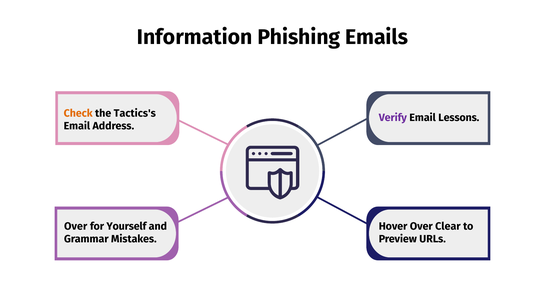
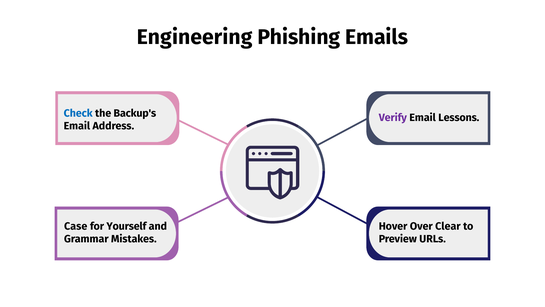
Information: Information -> Engineering
Check colour: orange -> blue
Tactics's: Tactics's -> Backup's
Over at (76, 226): Over -> Case
